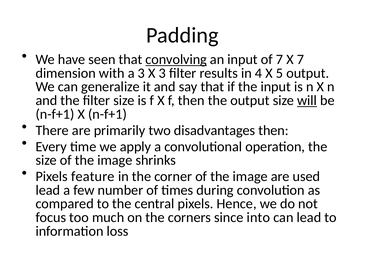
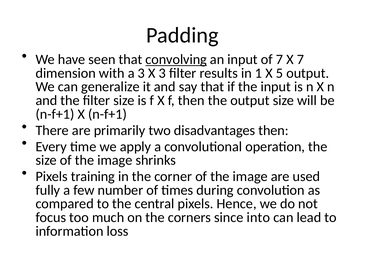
4: 4 -> 1
will underline: present -> none
feature: feature -> training
lead at (48, 190): lead -> fully
